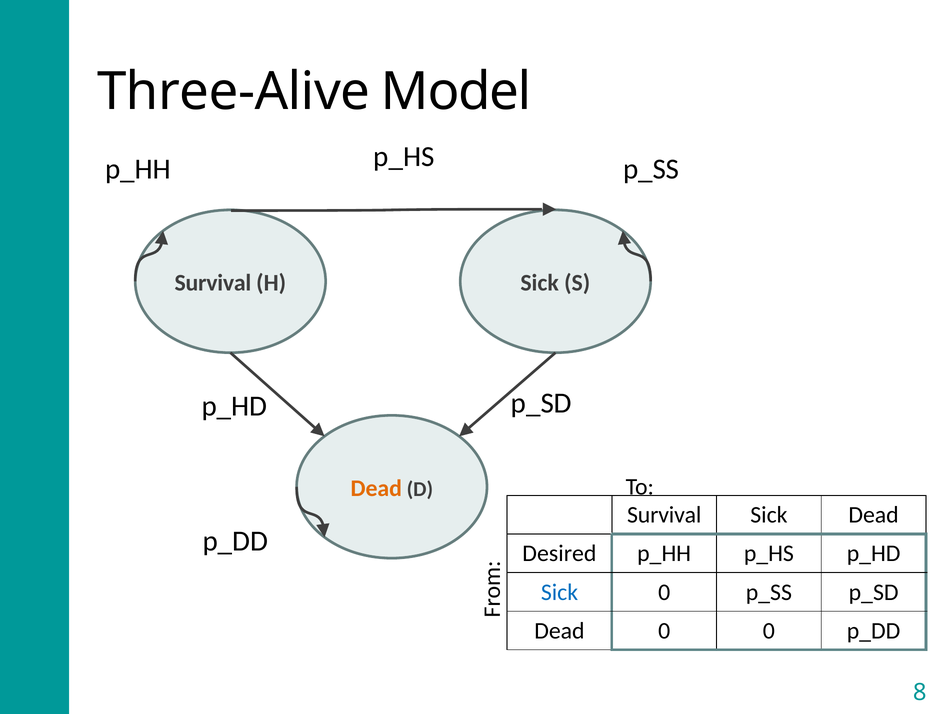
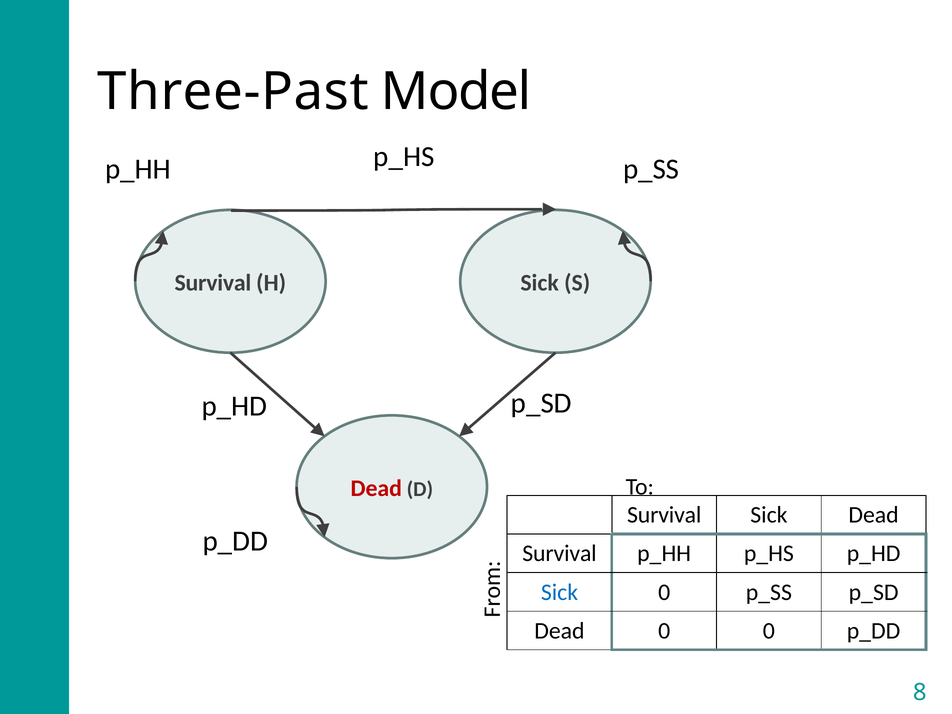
Three-Alive: Three-Alive -> Three-Past
Dead at (376, 488) colour: orange -> red
Desired at (559, 554): Desired -> Survival
